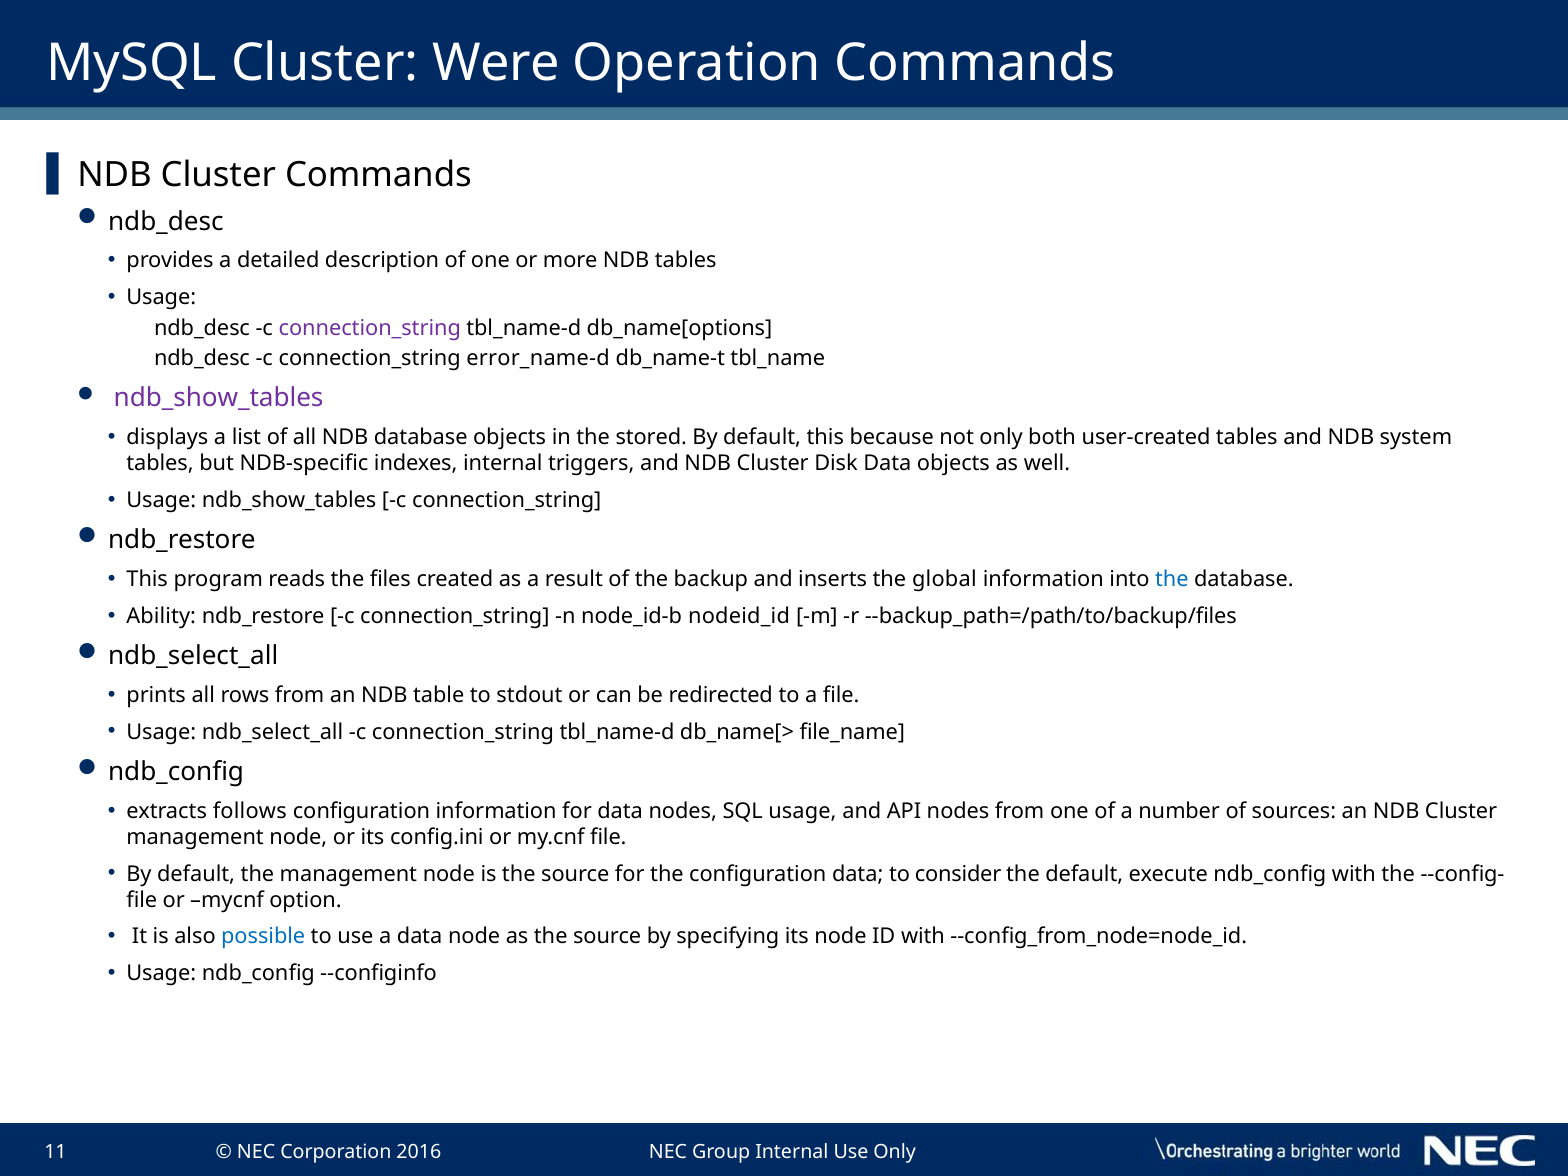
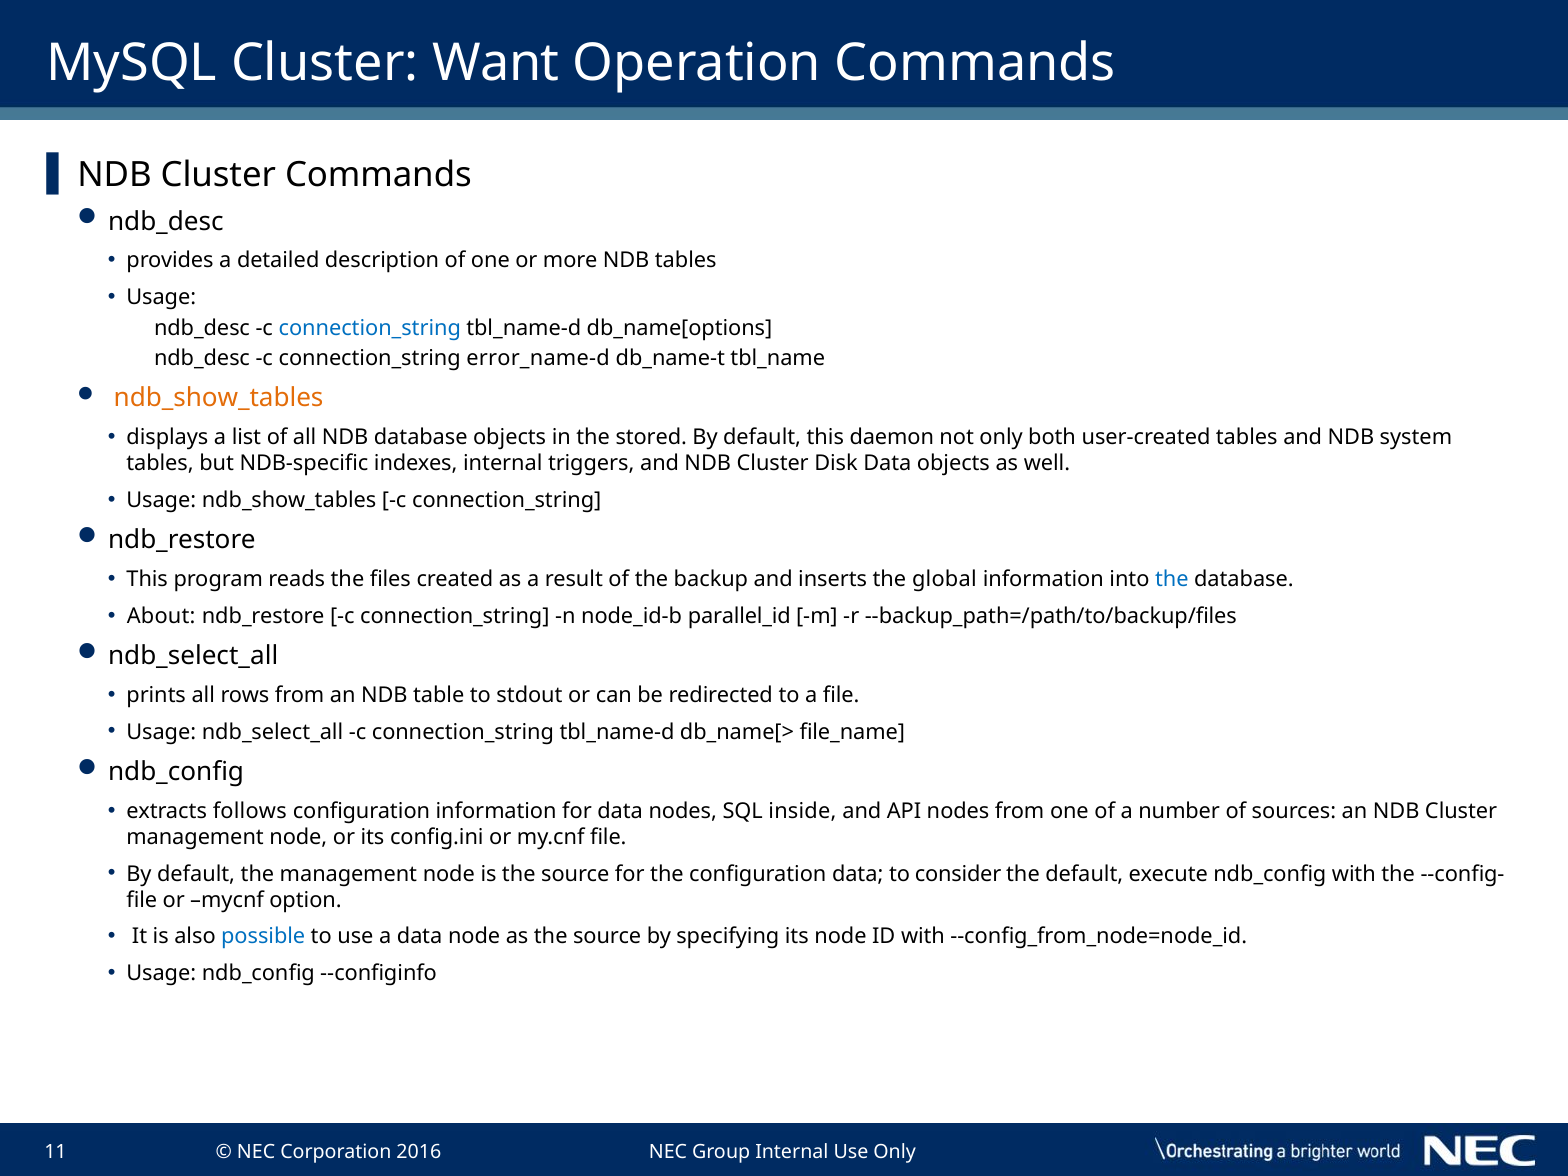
Were: Were -> Want
connection_string at (370, 328) colour: purple -> blue
ndb_show_tables at (219, 398) colour: purple -> orange
because: because -> daemon
Ability: Ability -> About
nodeid_id: nodeid_id -> parallel_id
SQL usage: usage -> inside
